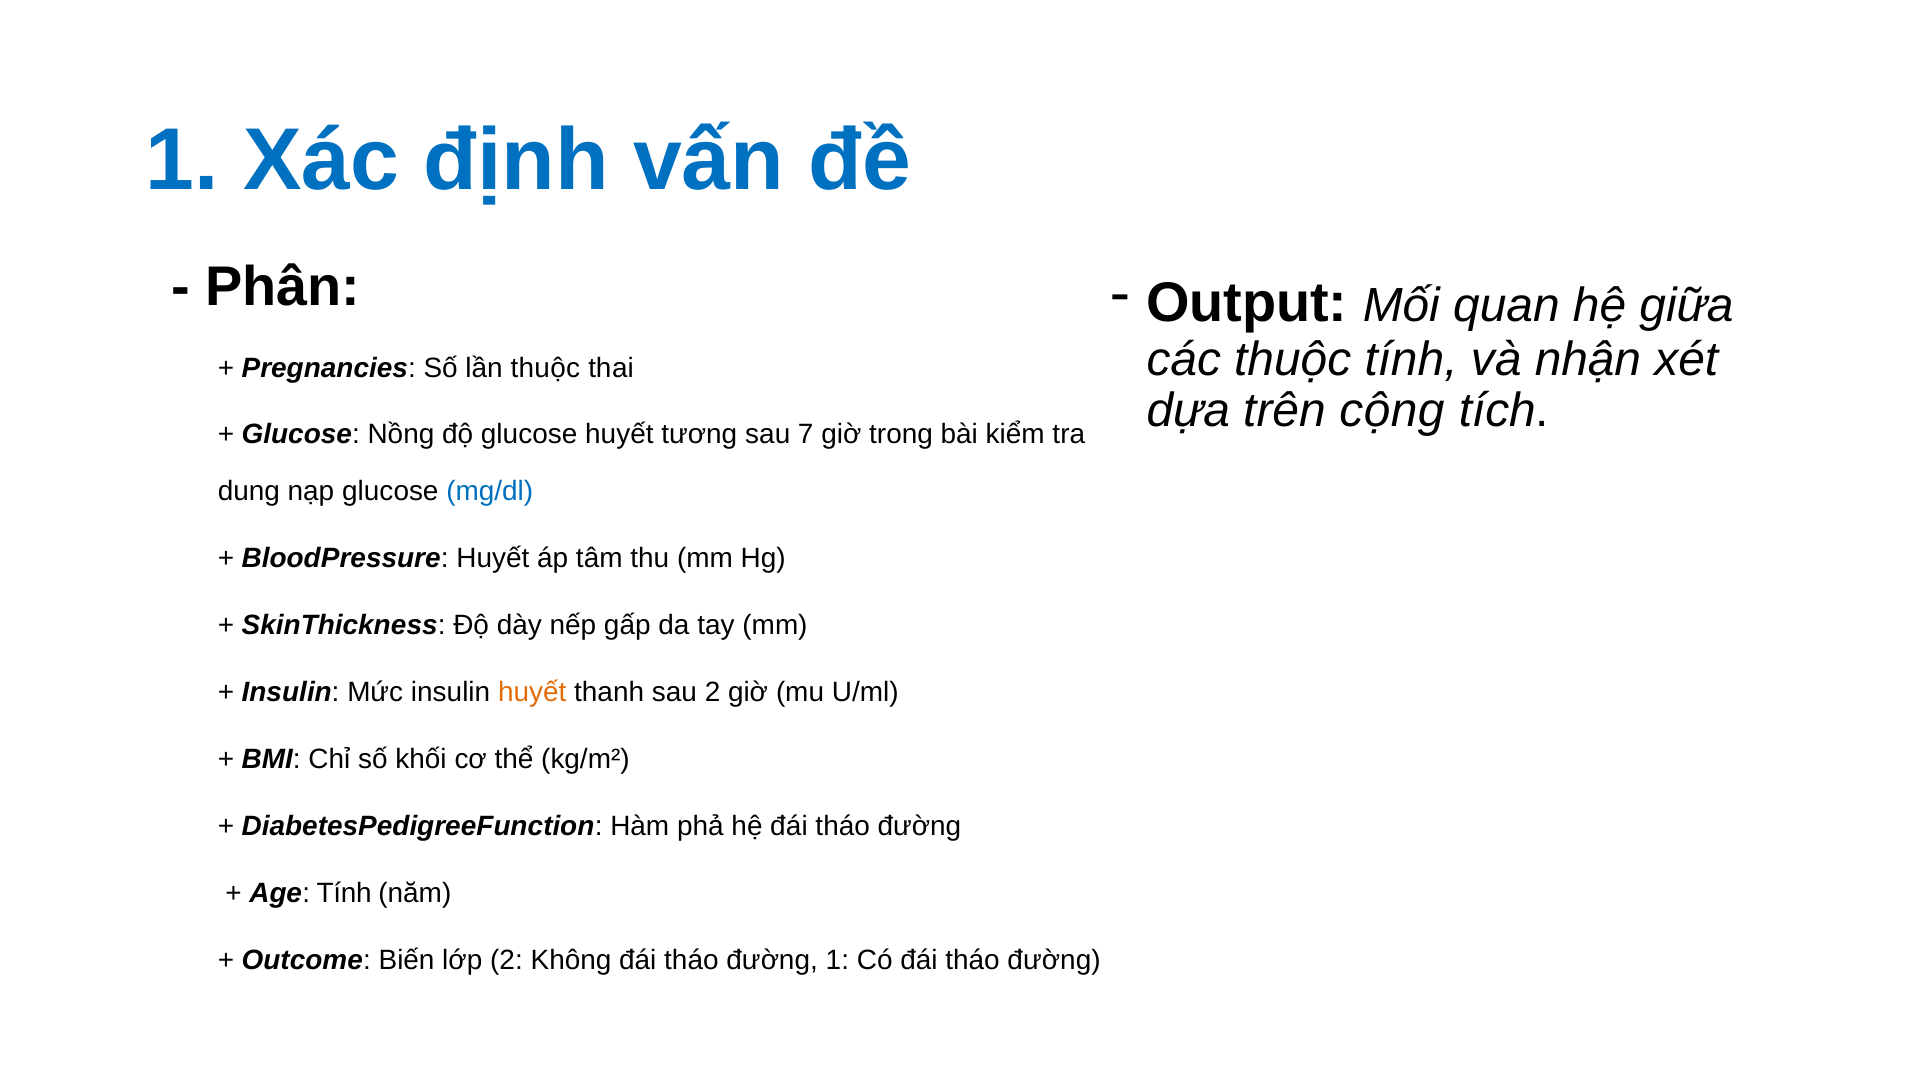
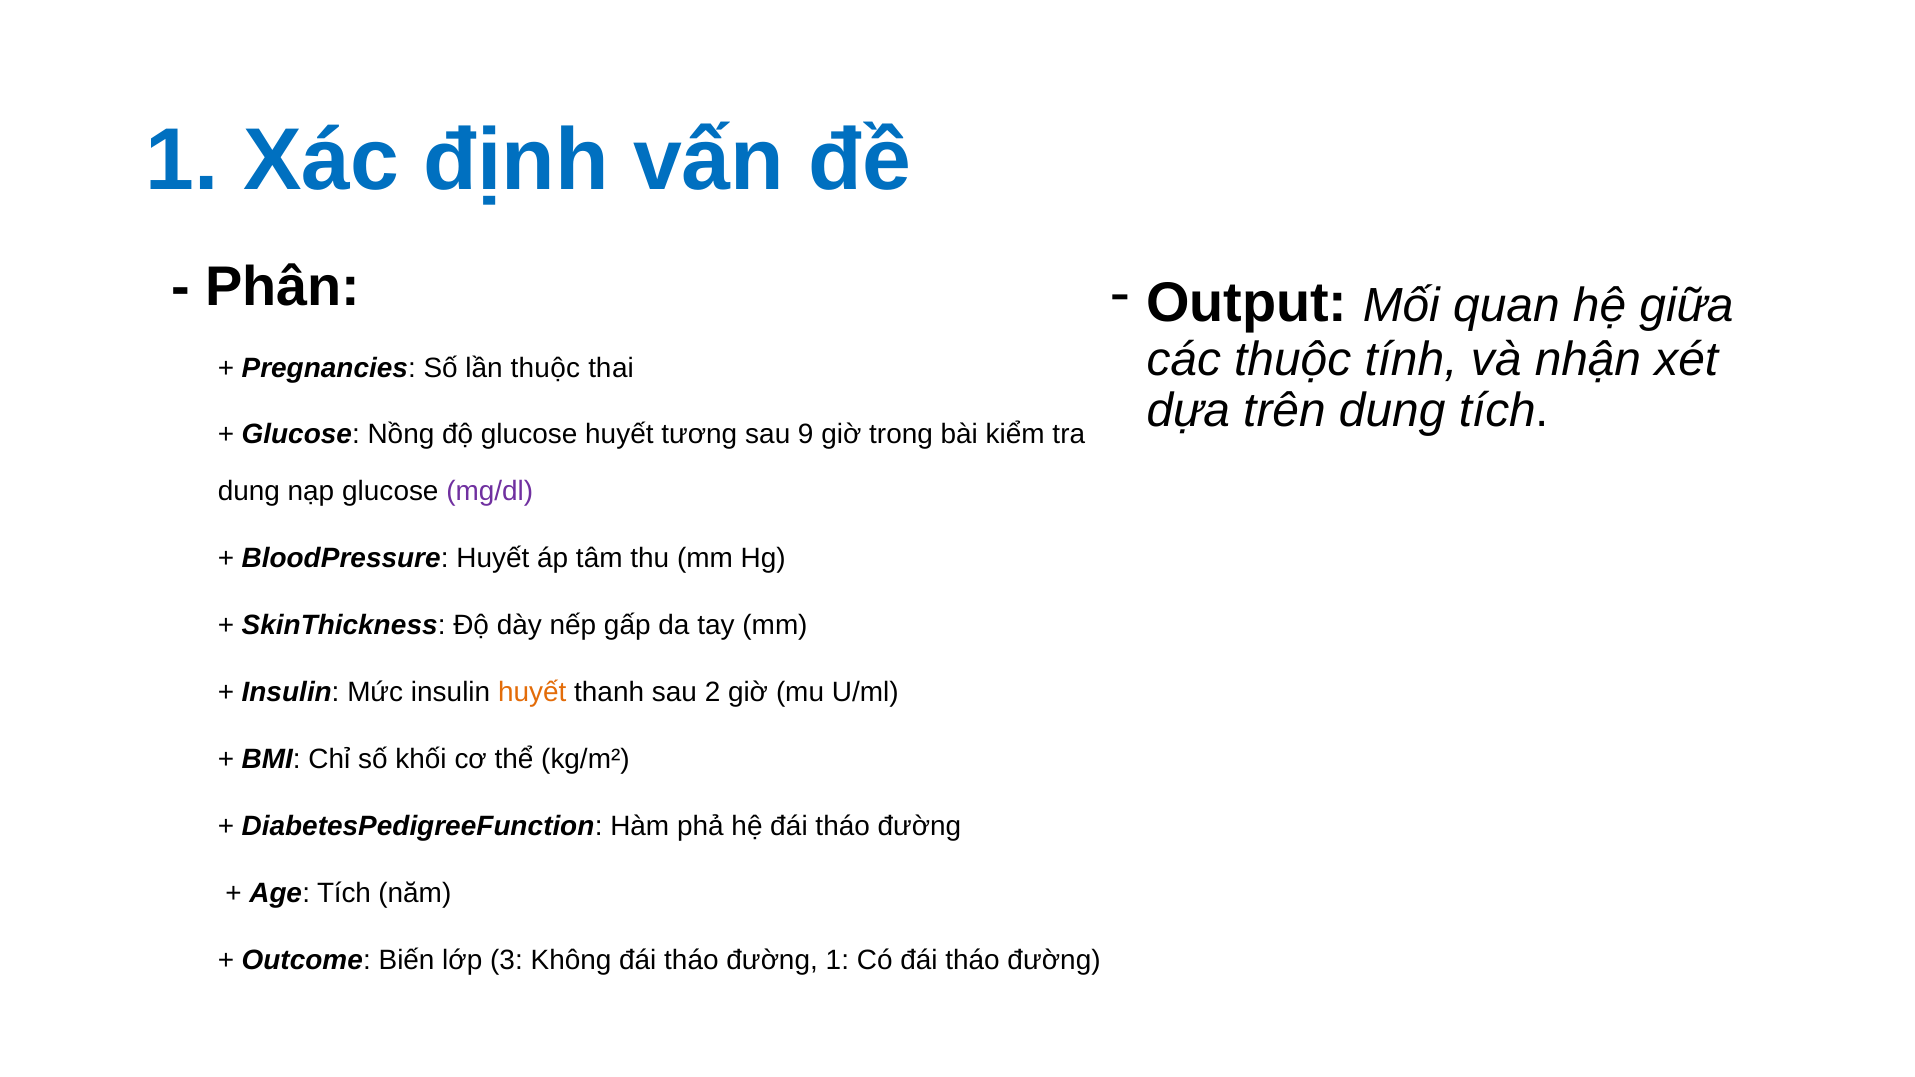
trên cộng: cộng -> dung
7: 7 -> 9
mg/dl colour: blue -> purple
Age Tính: Tính -> Tích
lớp 2: 2 -> 3
